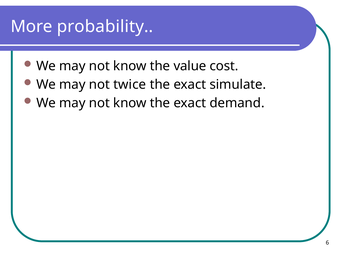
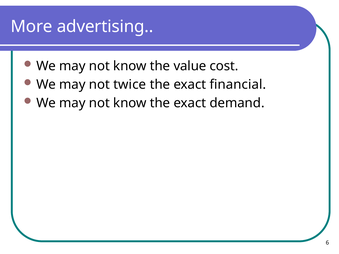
probability: probability -> advertising
simulate: simulate -> financial
